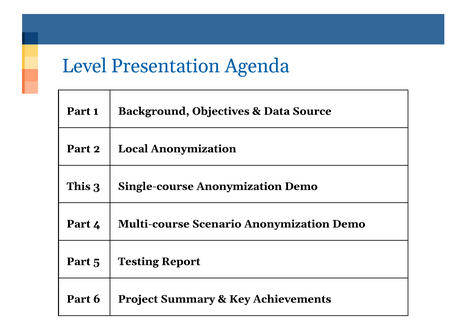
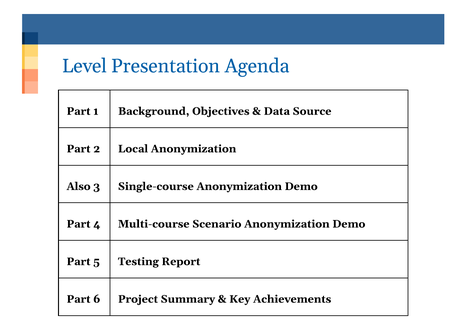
This: This -> Also
